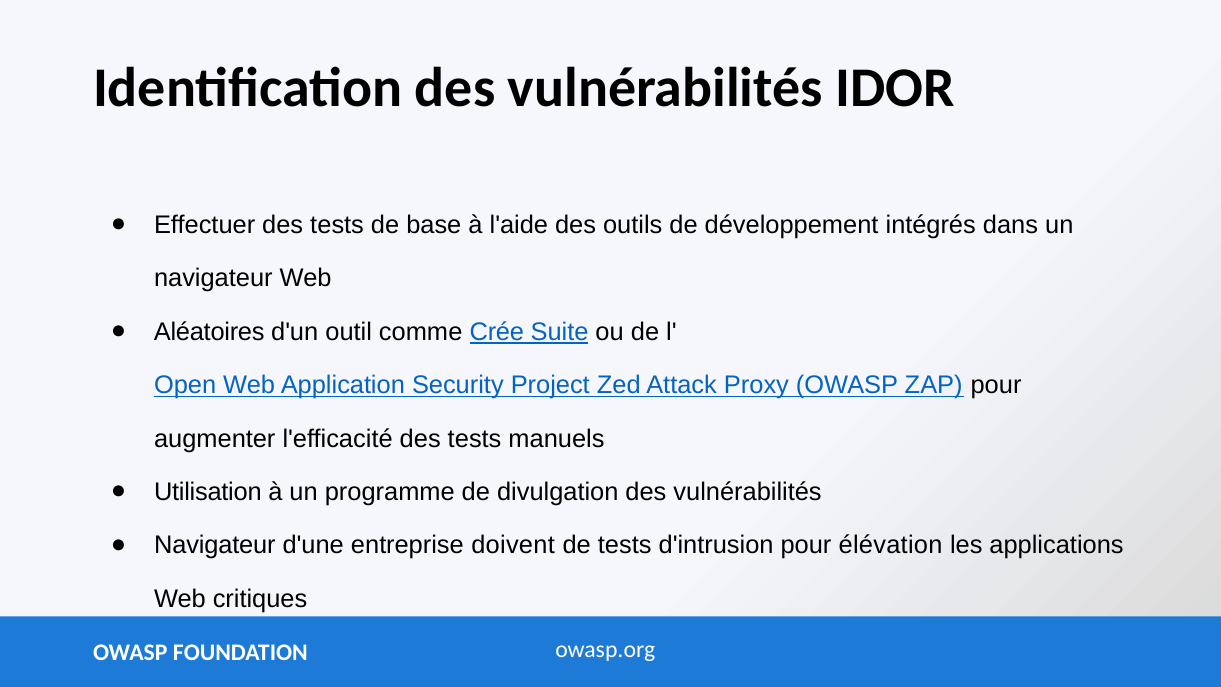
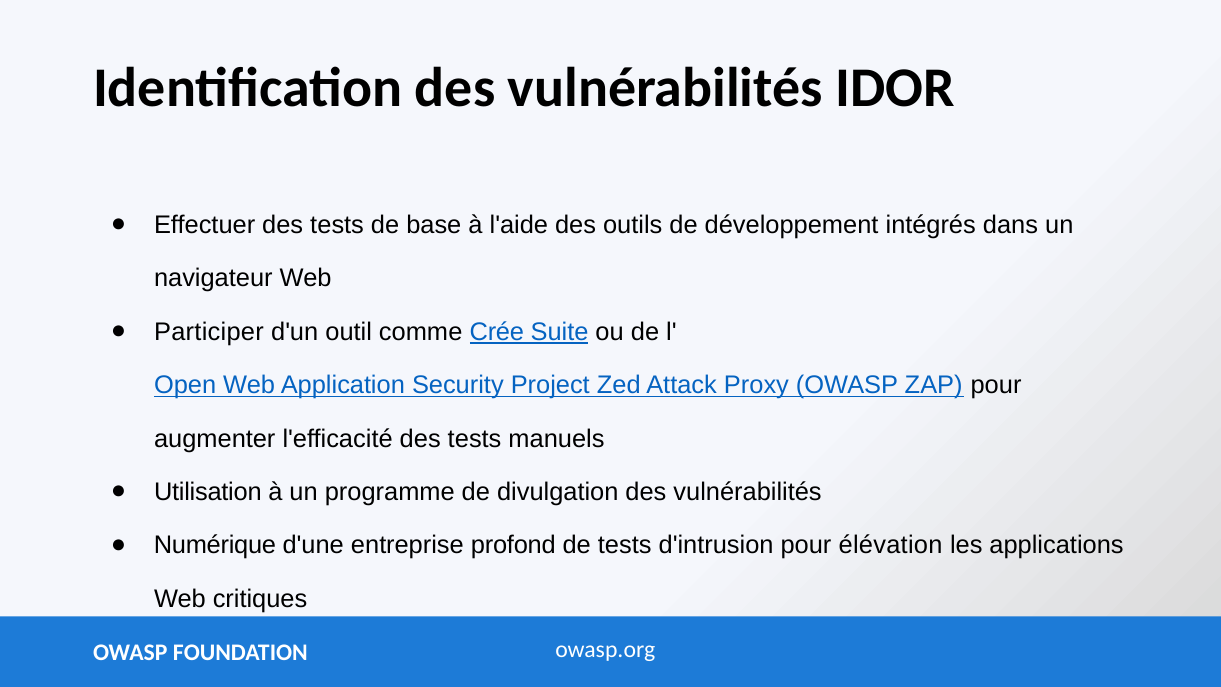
Aléatoires: Aléatoires -> Participer
Navigateur at (215, 545): Navigateur -> Numérique
doivent: doivent -> profond
